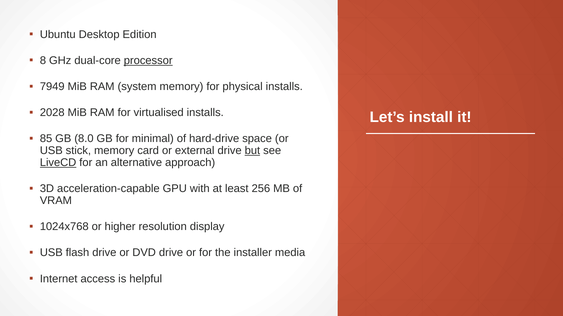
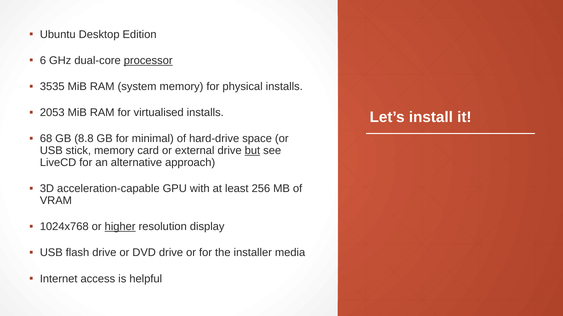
8: 8 -> 6
7949: 7949 -> 3535
2028: 2028 -> 2053
85: 85 -> 68
8.0: 8.0 -> 8.8
LiveCD underline: present -> none
higher underline: none -> present
